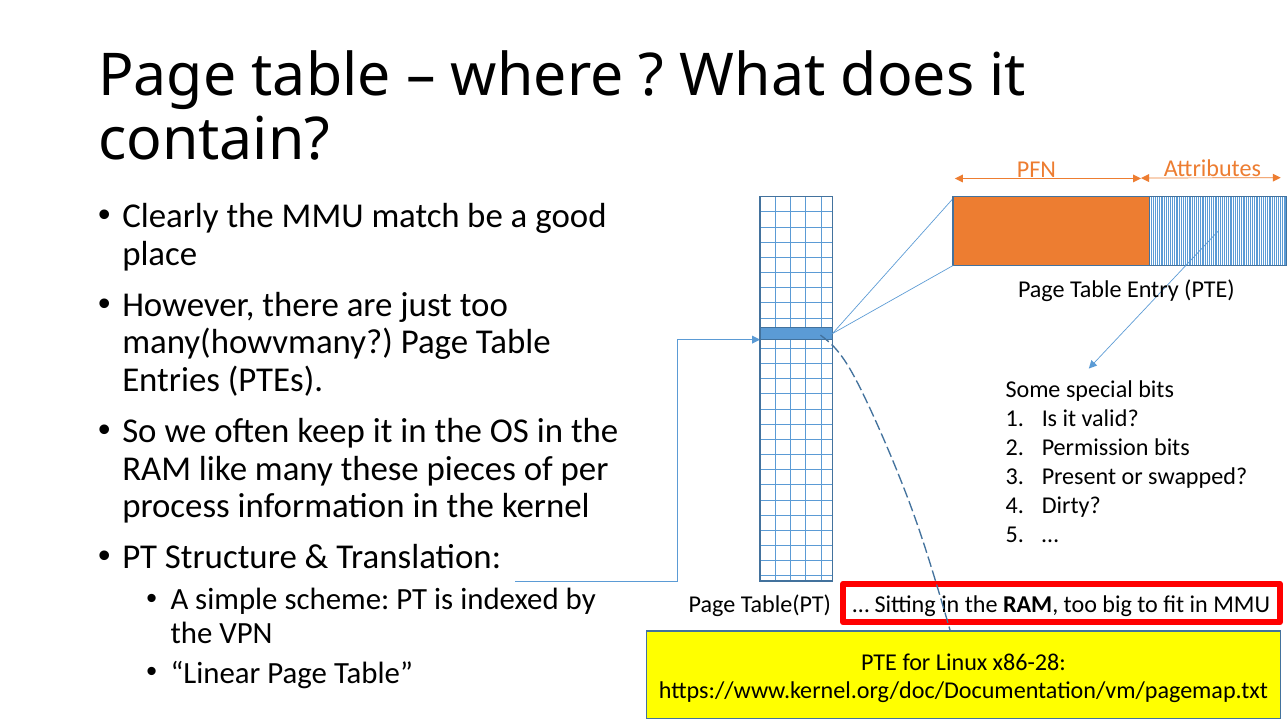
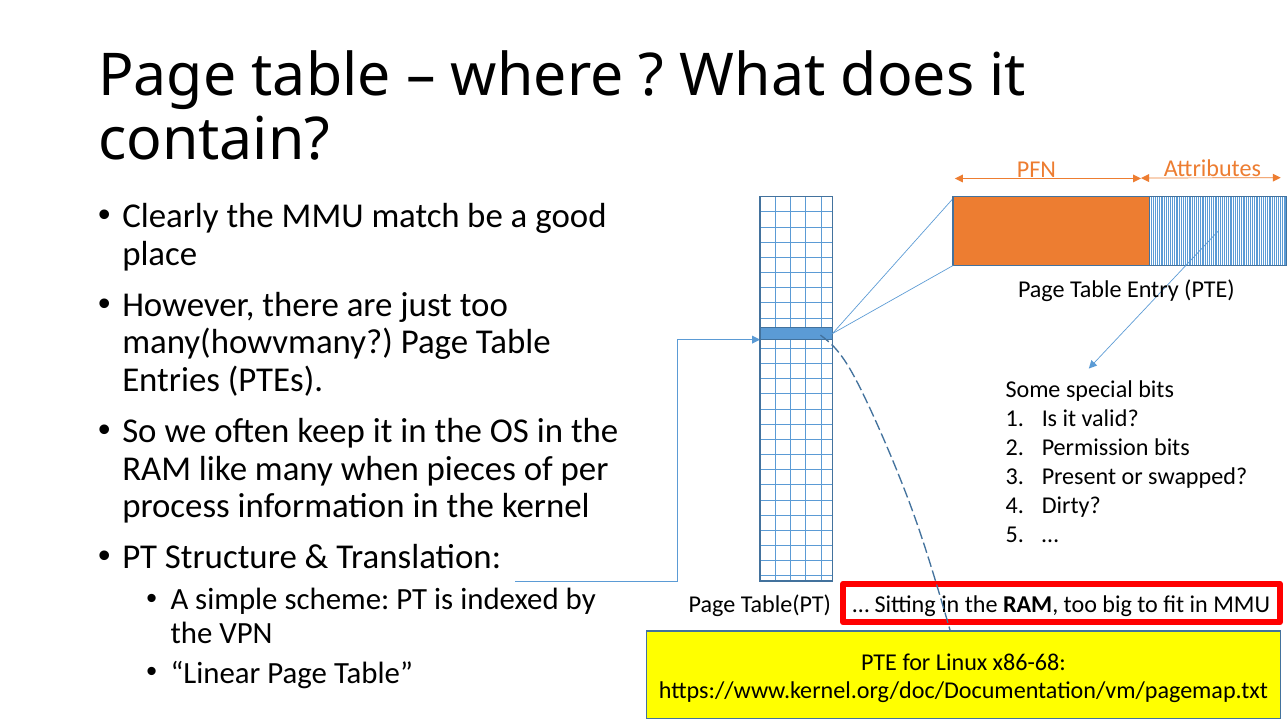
these: these -> when
x86-28: x86-28 -> x86-68
